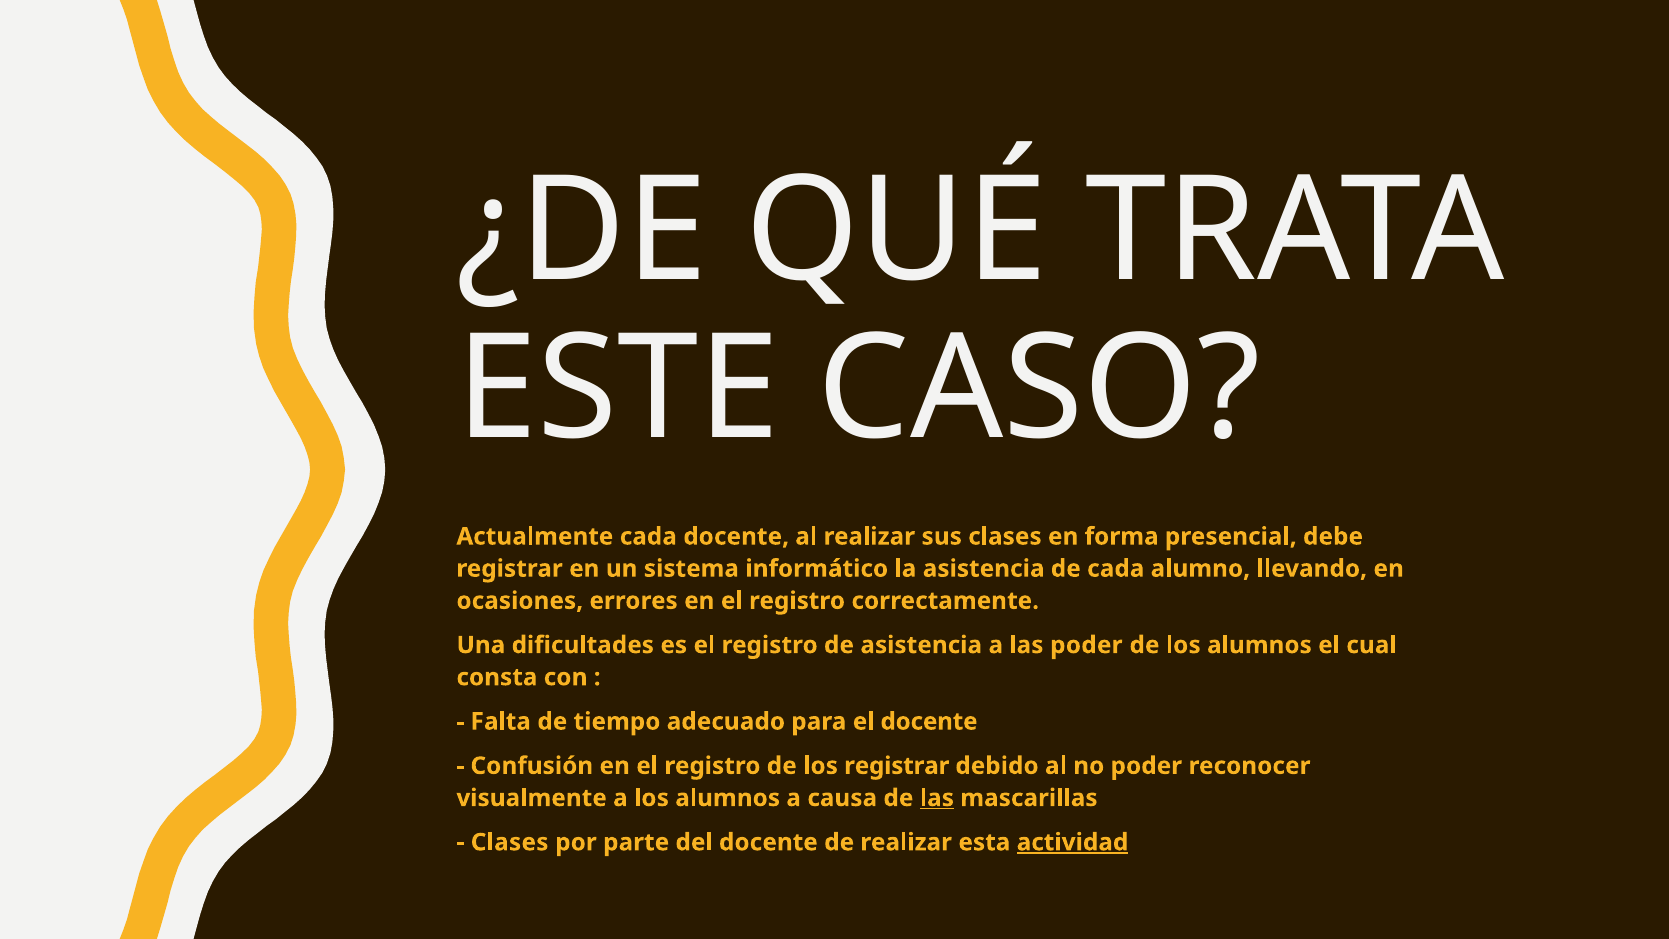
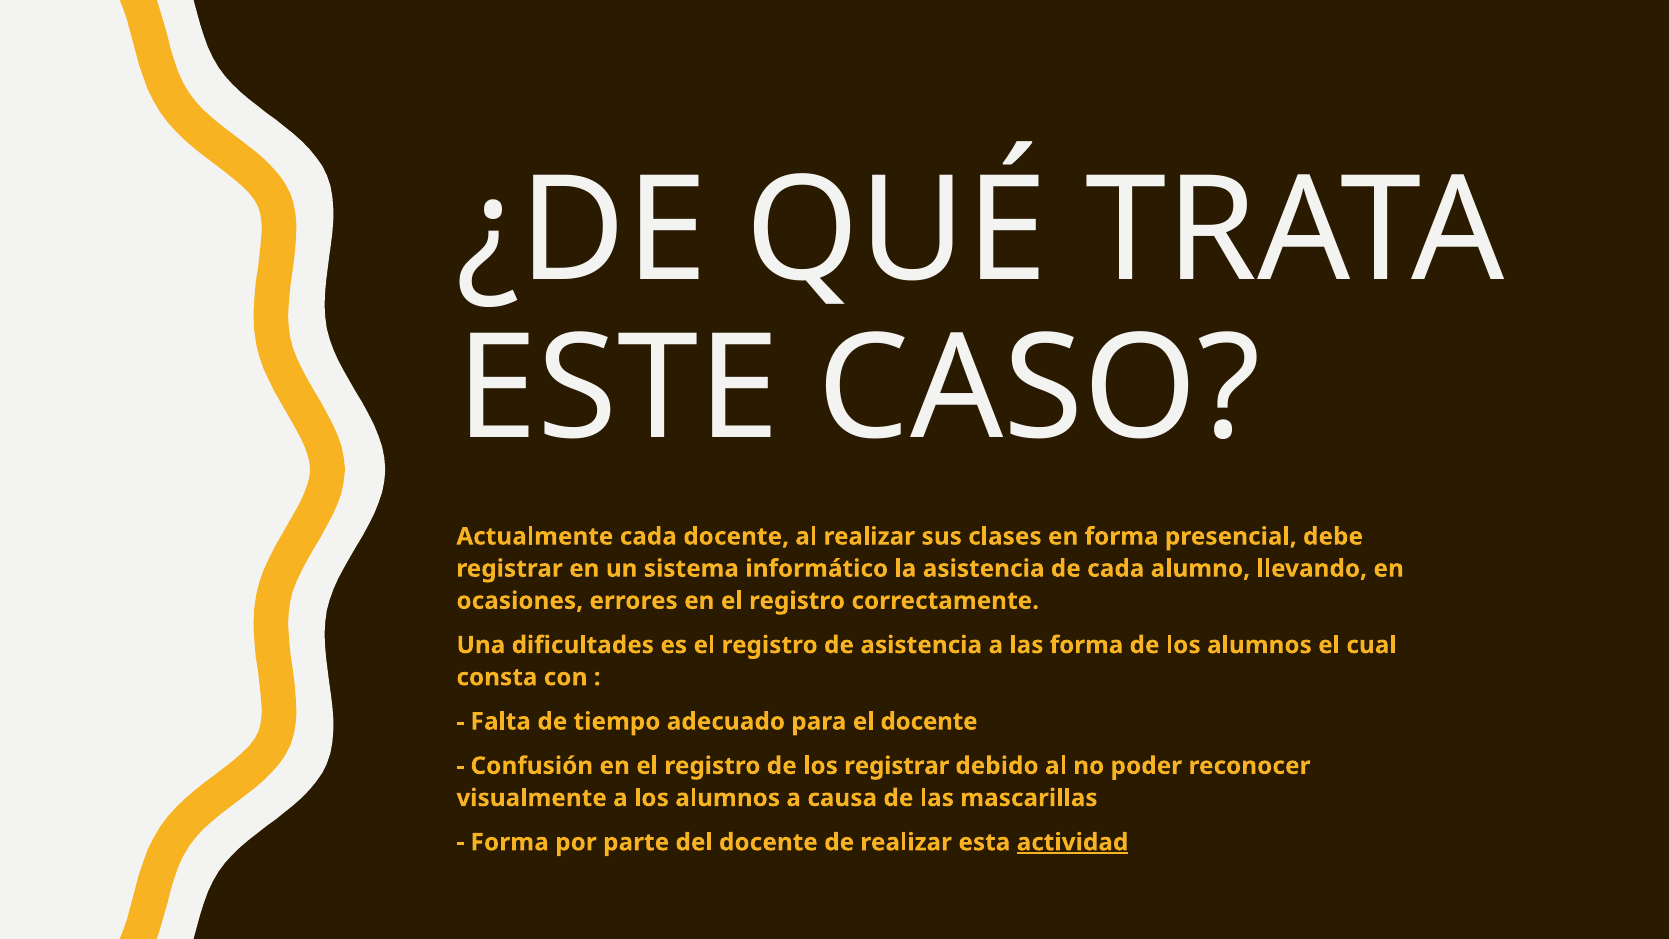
las poder: poder -> forma
las at (937, 798) underline: present -> none
Clases at (510, 842): Clases -> Forma
